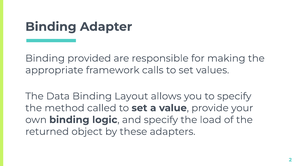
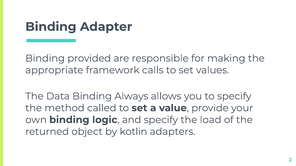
Layout: Layout -> Always
these: these -> kotlin
